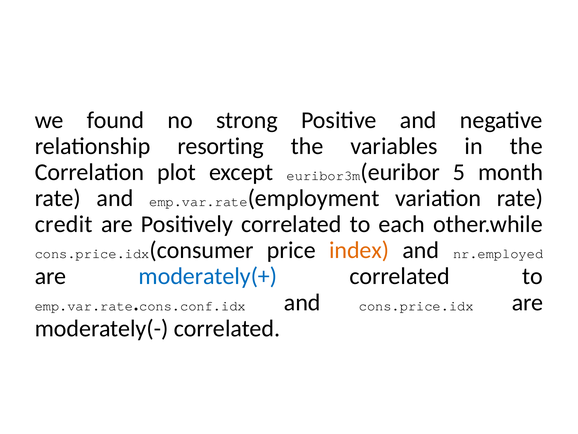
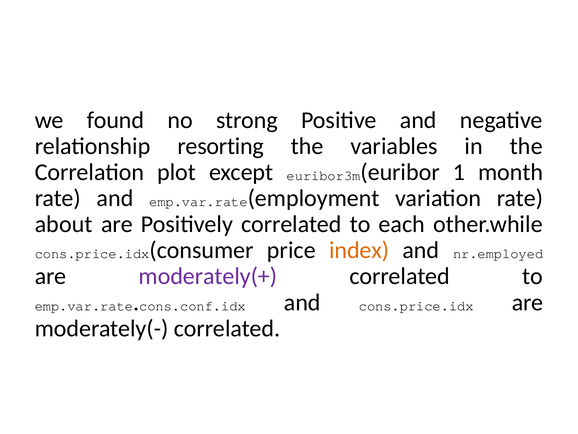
5: 5 -> 1
credit: credit -> about
moderately(+ colour: blue -> purple
